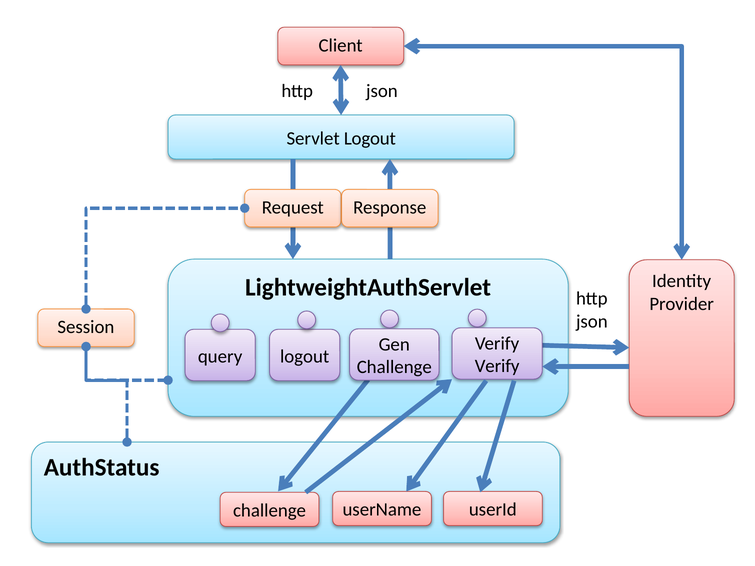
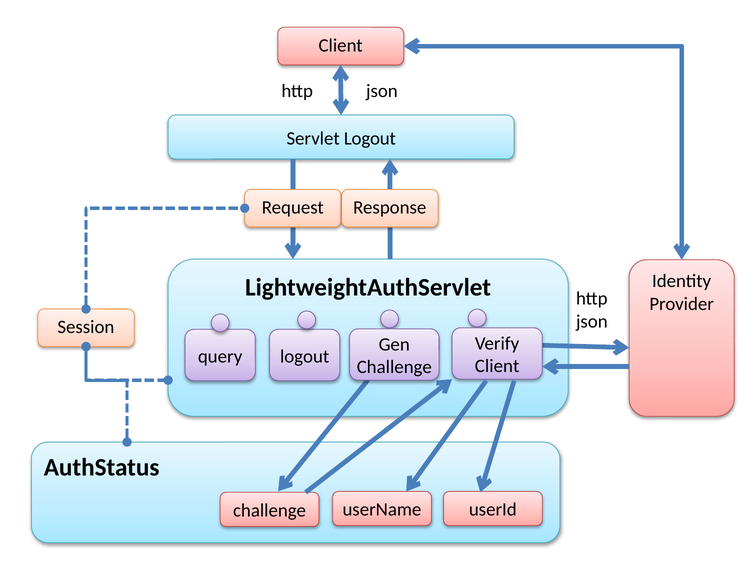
Verify at (497, 366): Verify -> Client
